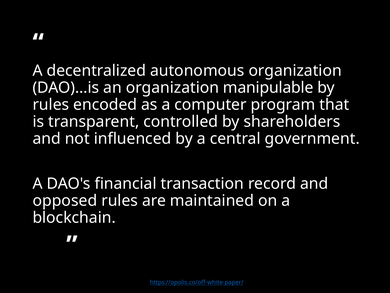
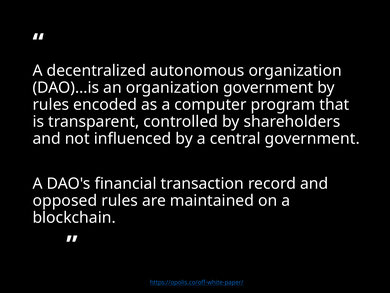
organization manipulable: manipulable -> government
